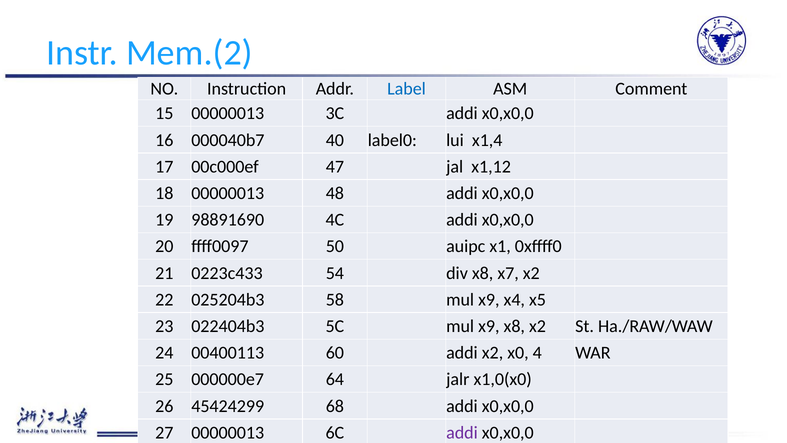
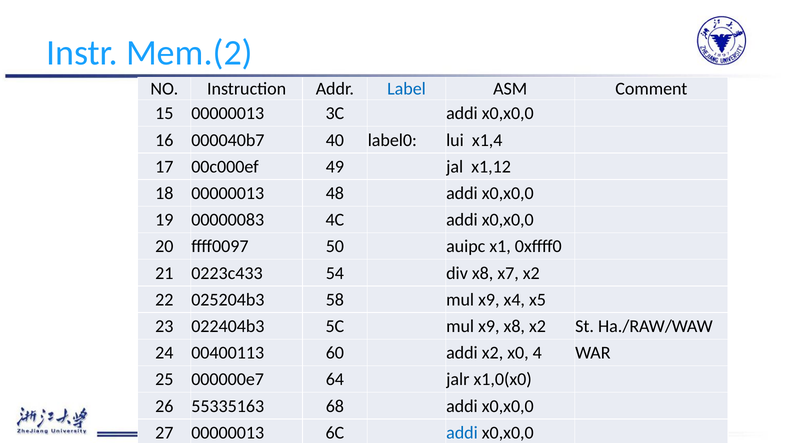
47: 47 -> 49
98891690: 98891690 -> 00000083
45424299: 45424299 -> 55335163
addi at (462, 432) colour: purple -> blue
